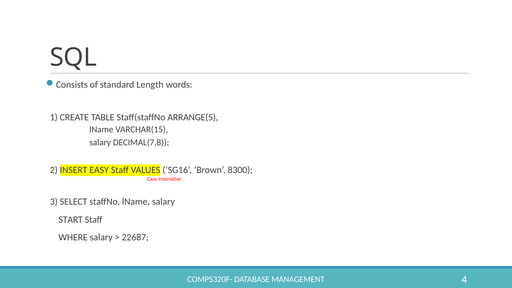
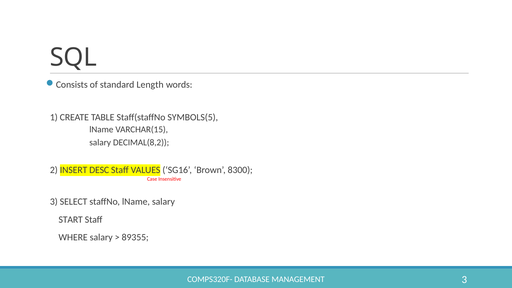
ARRANGE(5: ARRANGE(5 -> SYMBOLS(5
DECIMAL(7,8: DECIMAL(7,8 -> DECIMAL(8,2
EASY: EASY -> DESC
22687: 22687 -> 89355
MANAGEMENT 4: 4 -> 3
